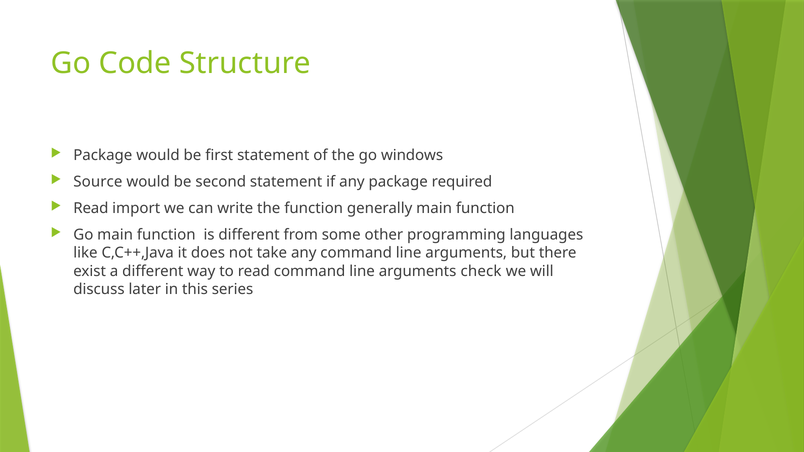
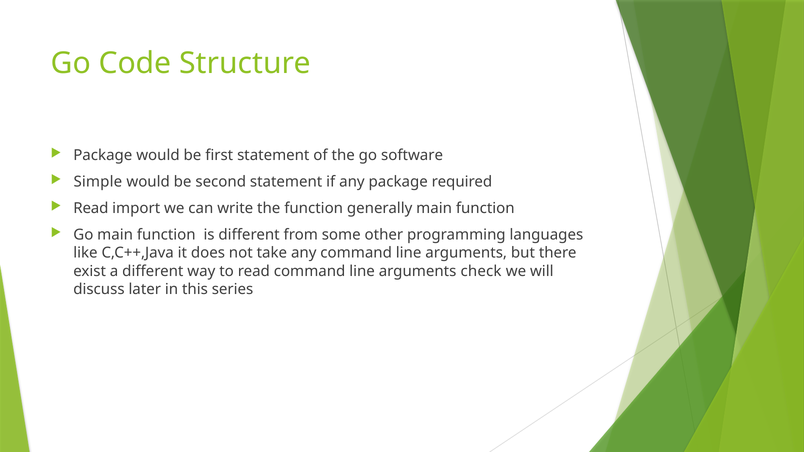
windows: windows -> software
Source: Source -> Simple
